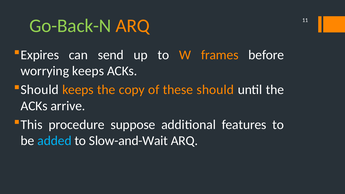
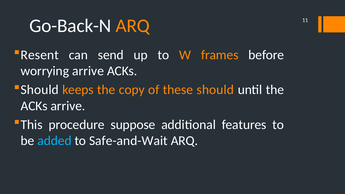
Go-Back-N colour: light green -> white
Expires: Expires -> Resent
worrying keeps: keeps -> arrive
Slow-and-Wait: Slow-and-Wait -> Safe-and-Wait
